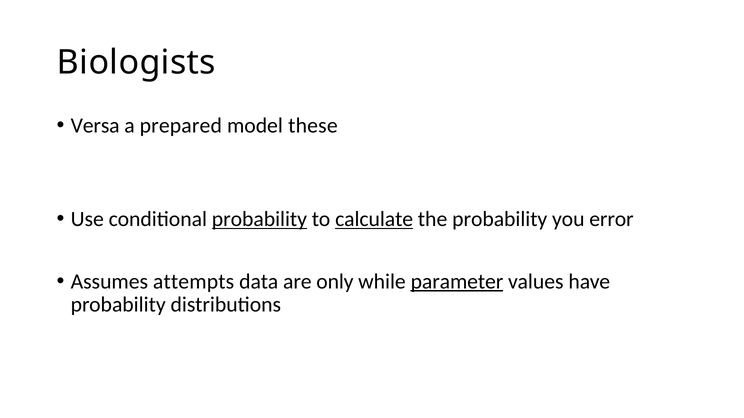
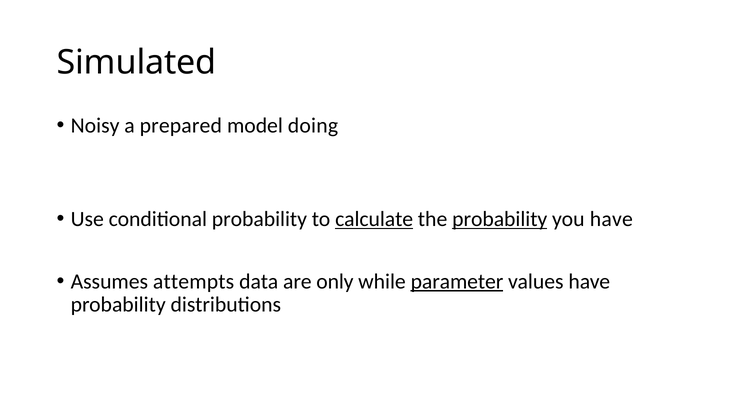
Biologists: Biologists -> Simulated
Versa: Versa -> Noisy
these: these -> doing
probability at (259, 219) underline: present -> none
probability at (500, 219) underline: none -> present
you error: error -> have
